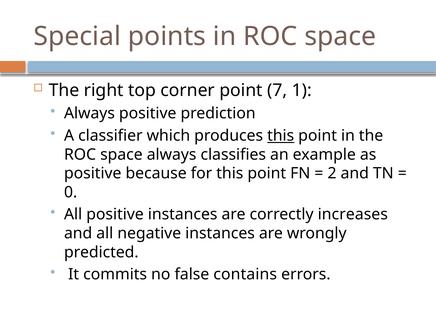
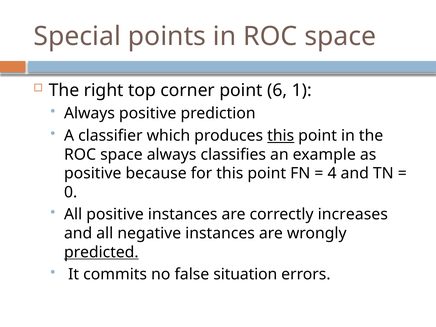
7: 7 -> 6
2: 2 -> 4
predicted underline: none -> present
contains: contains -> situation
